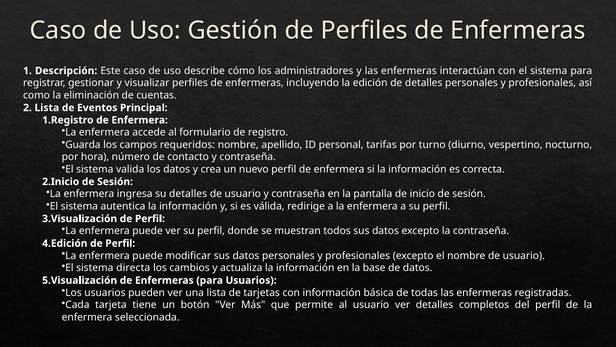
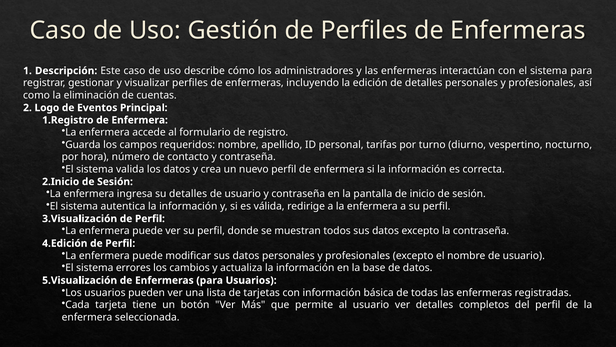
2 Lista: Lista -> Logo
directa: directa -> errores
